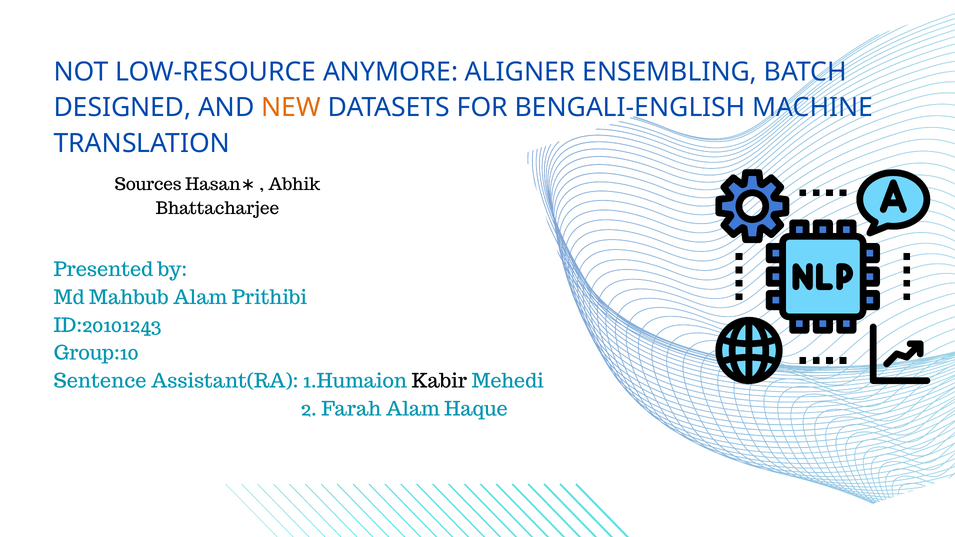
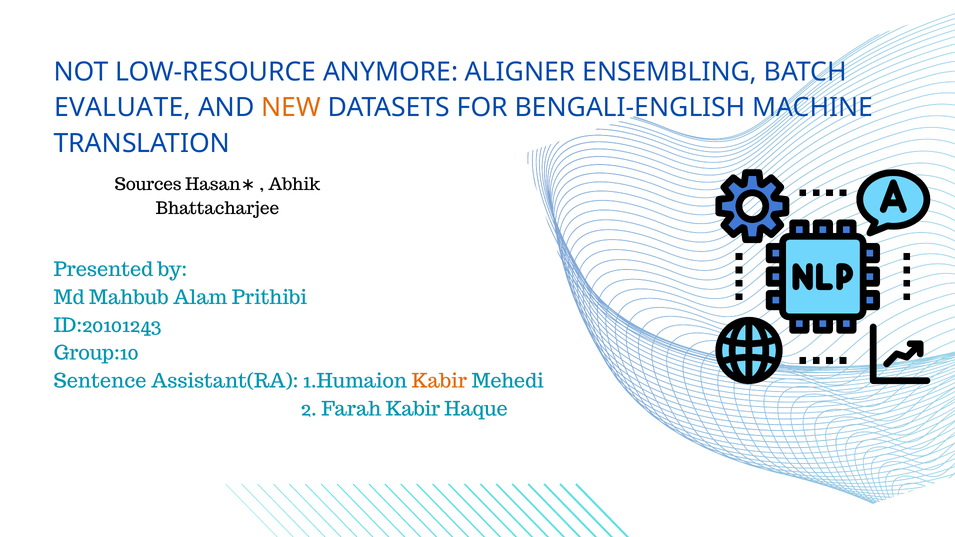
DESIGNED: DESIGNED -> EVALUATE
Kabir at (439, 381) colour: black -> orange
Farah Alam: Alam -> Kabir
